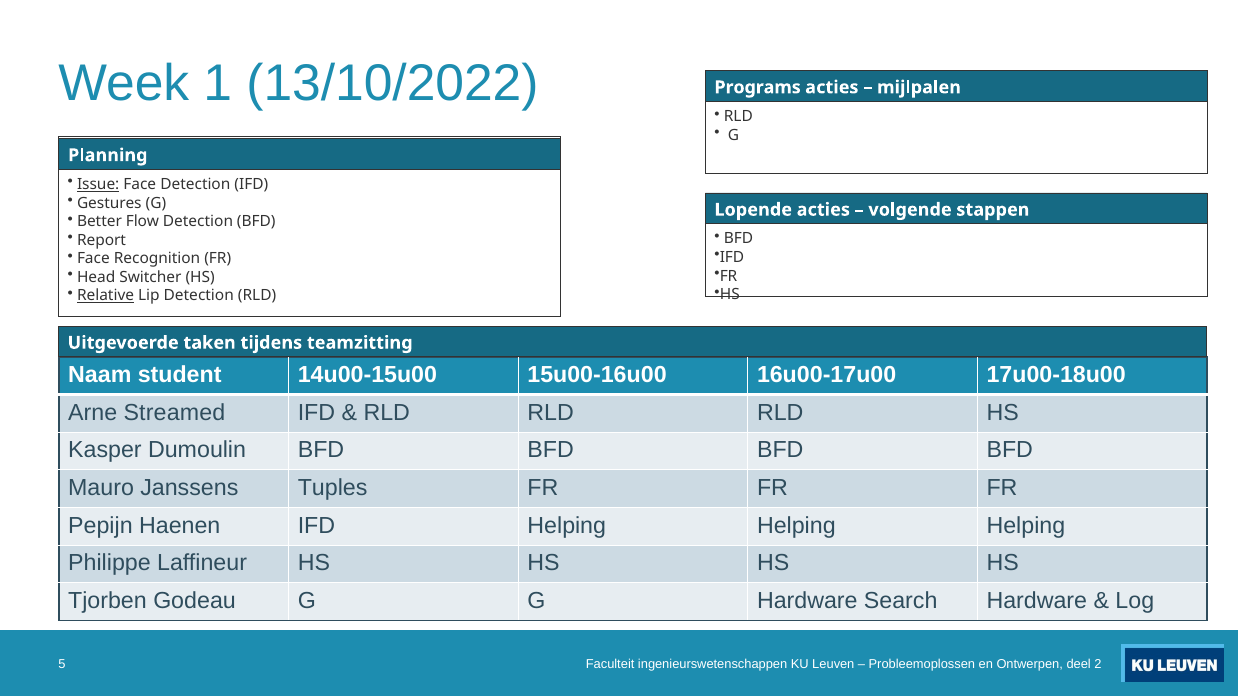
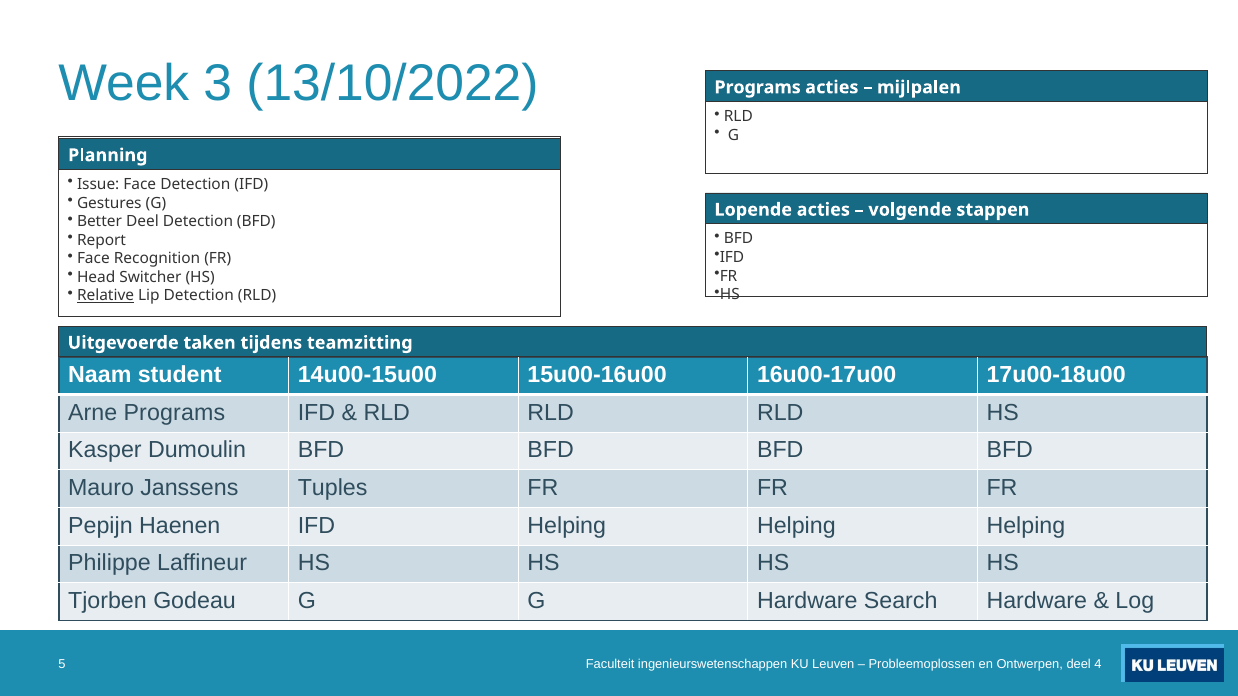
1: 1 -> 3
Issue underline: present -> none
Better Flow: Flow -> Deel
Arne Streamed: Streamed -> Programs
2: 2 -> 4
